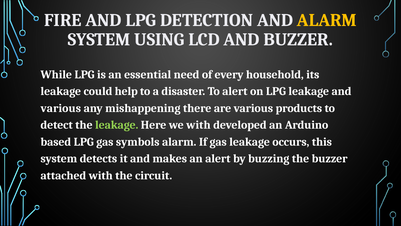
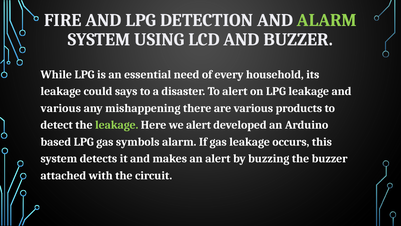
ALARM at (327, 20) colour: yellow -> light green
help: help -> says
we with: with -> alert
